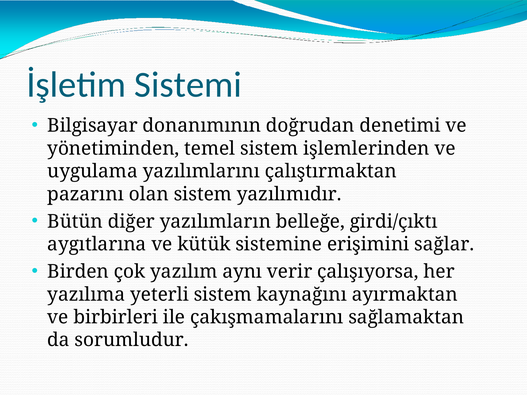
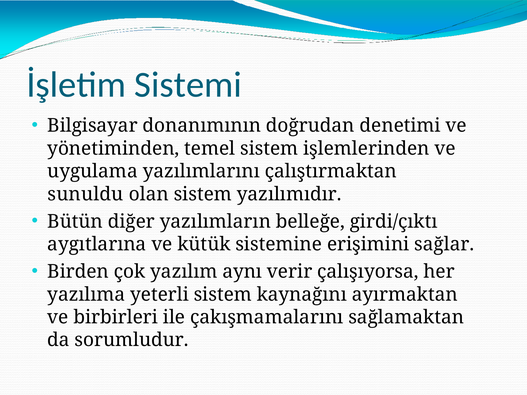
pazarını: pazarını -> sunuldu
